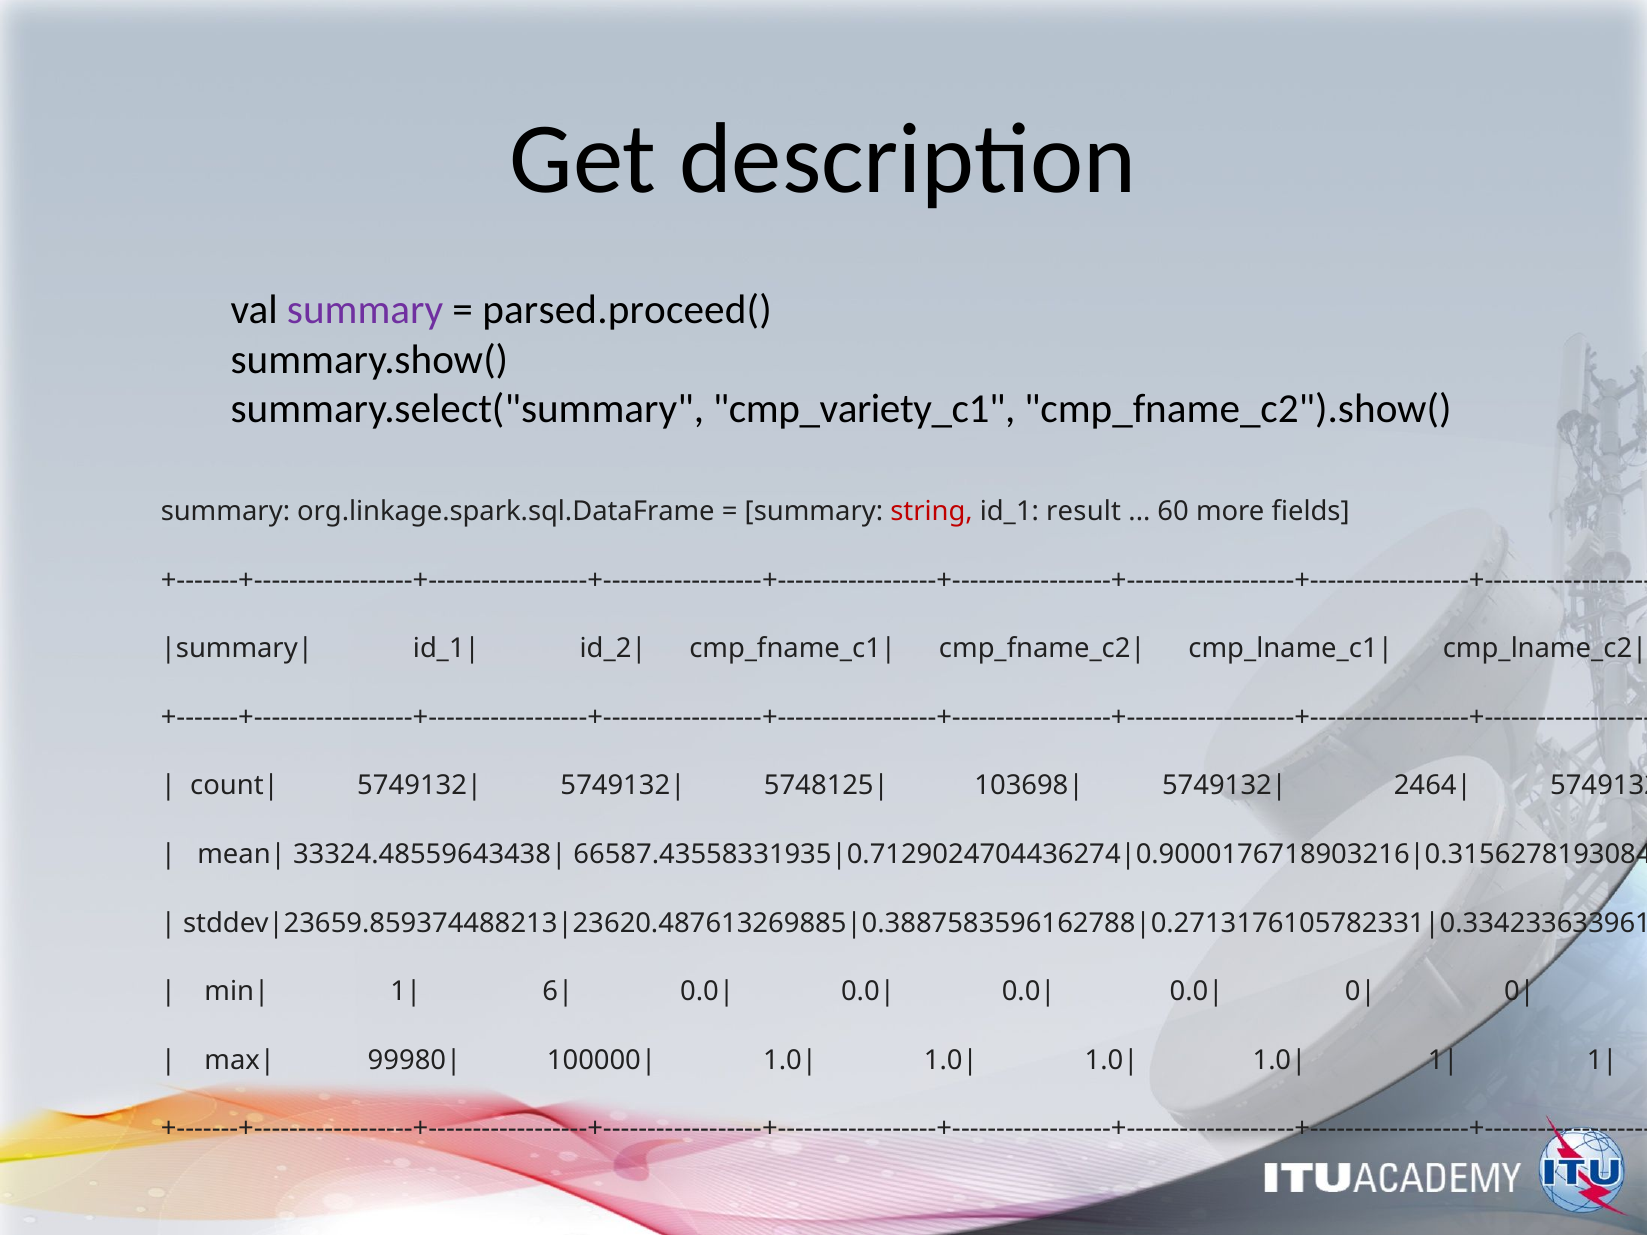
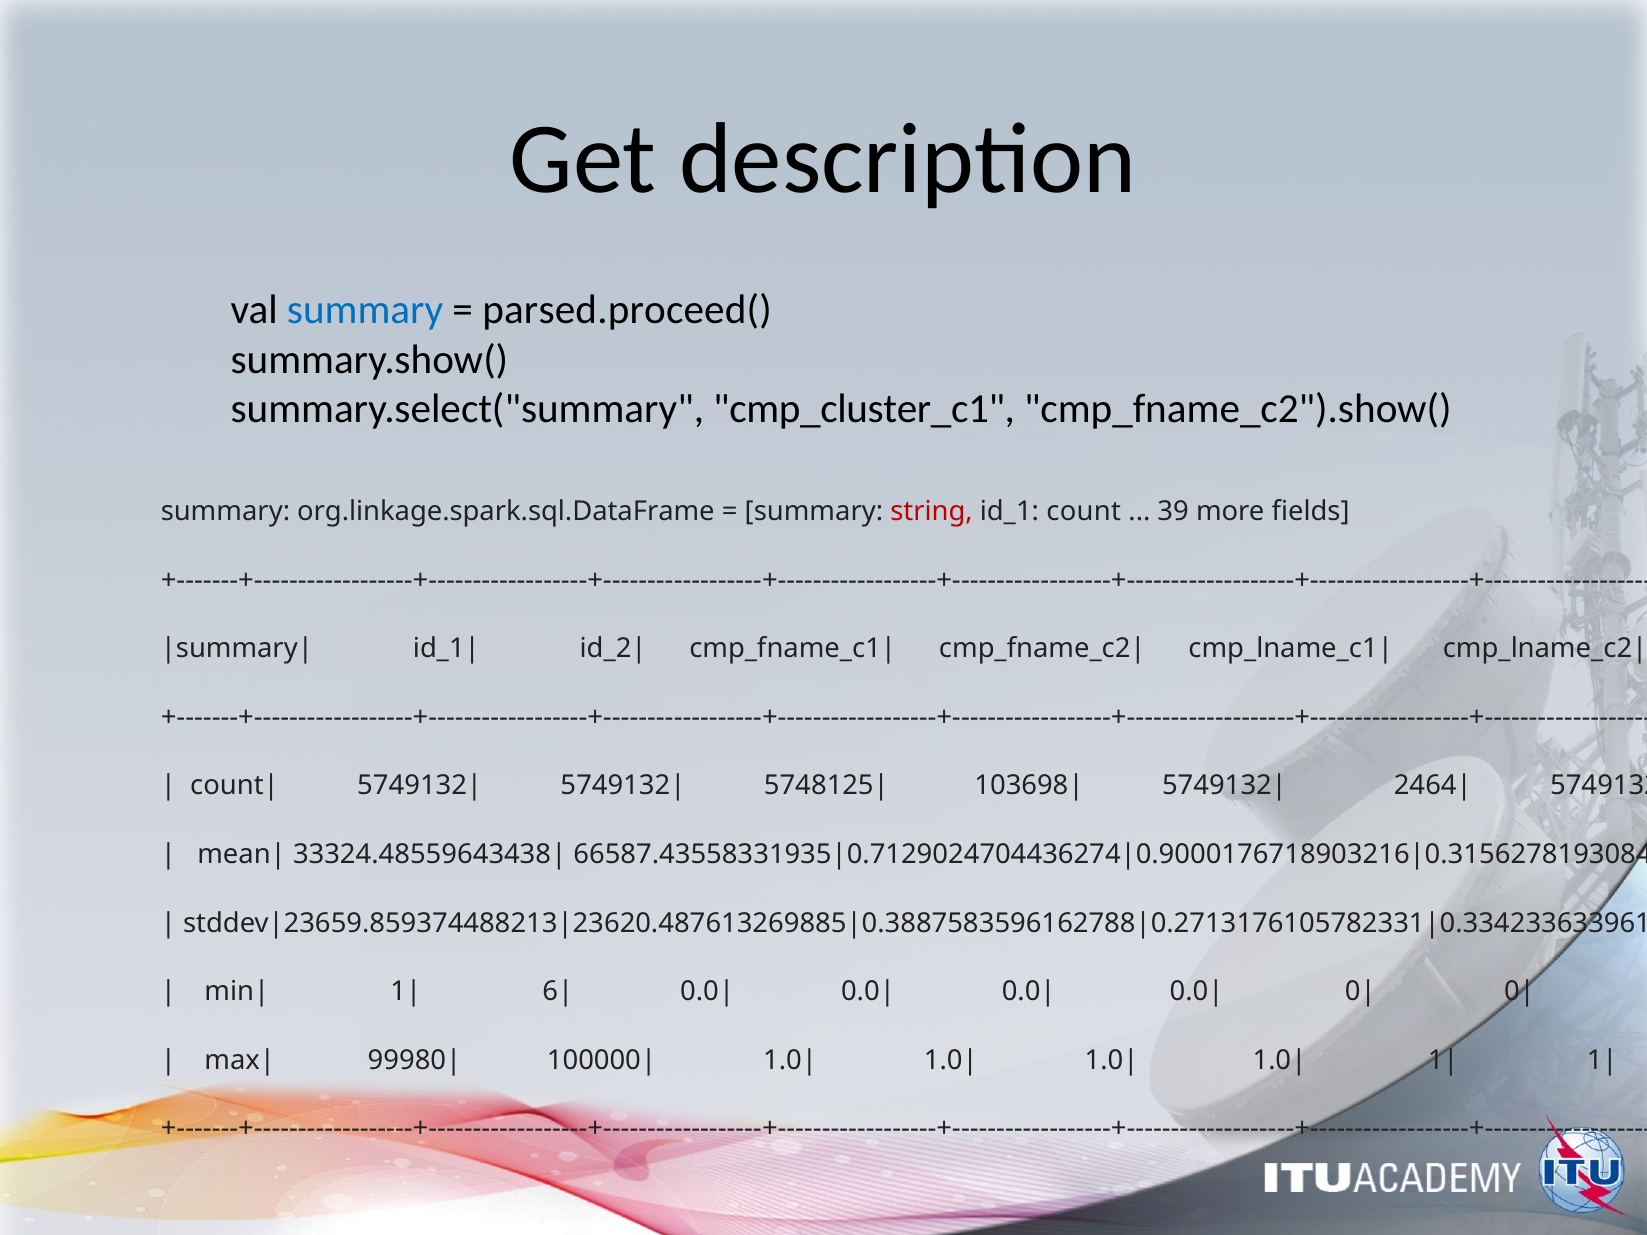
summary at (365, 310) colour: purple -> blue
cmp_variety_c1: cmp_variety_c1 -> cmp_cluster_c1
result: result -> count
60: 60 -> 39
